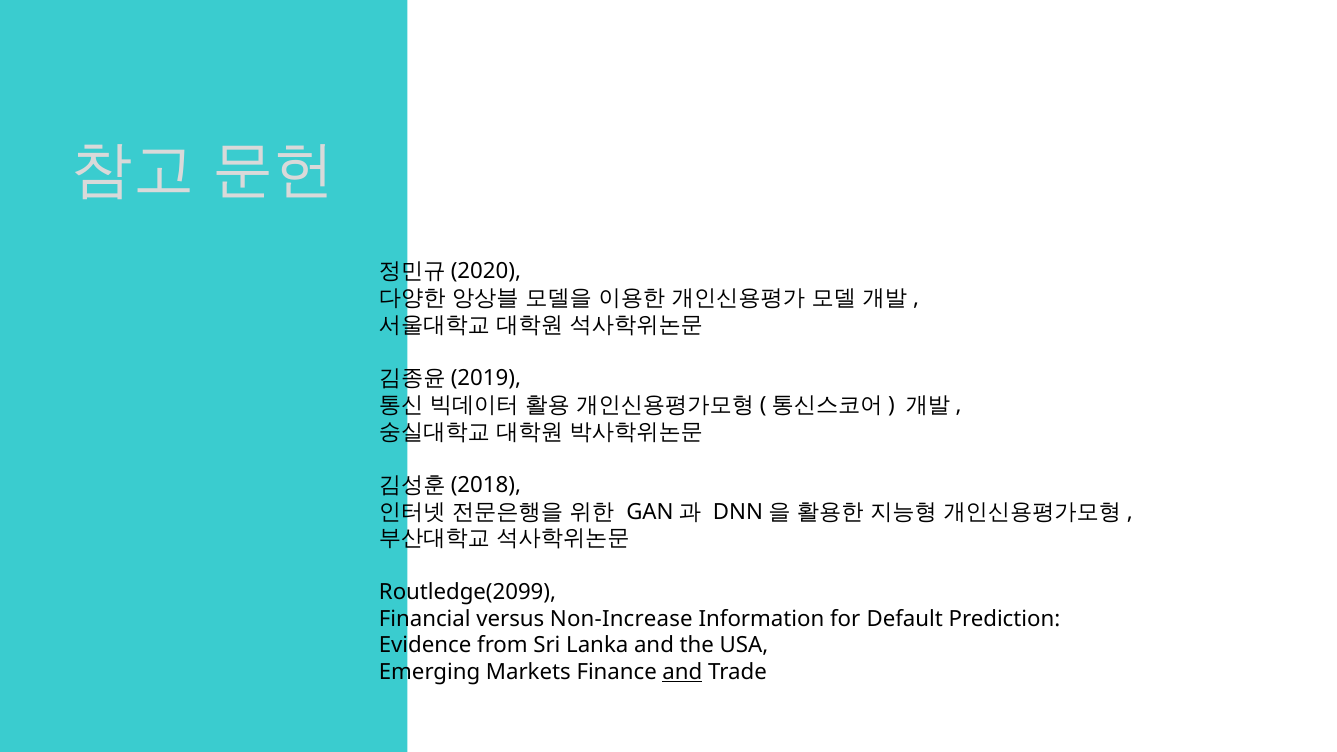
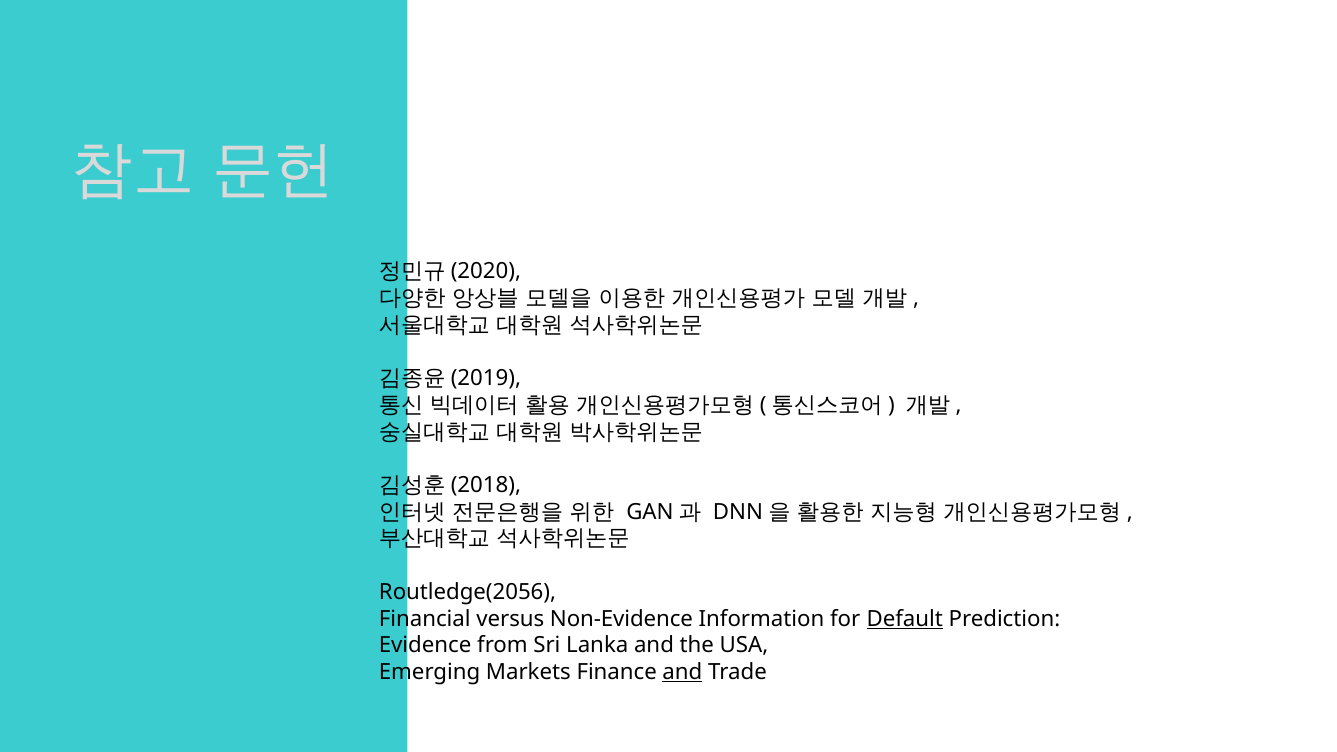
Routledge(2099: Routledge(2099 -> Routledge(2056
Non-Increase: Non-Increase -> Non-Evidence
Default underline: none -> present
